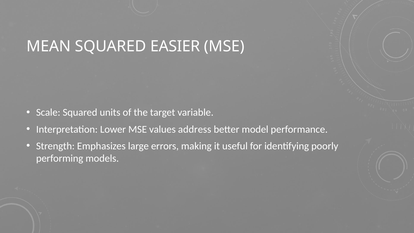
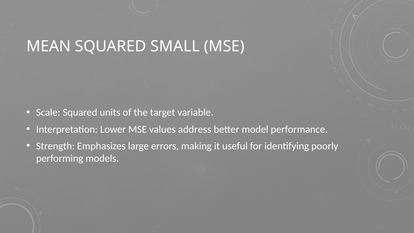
EASIER: EASIER -> SMALL
